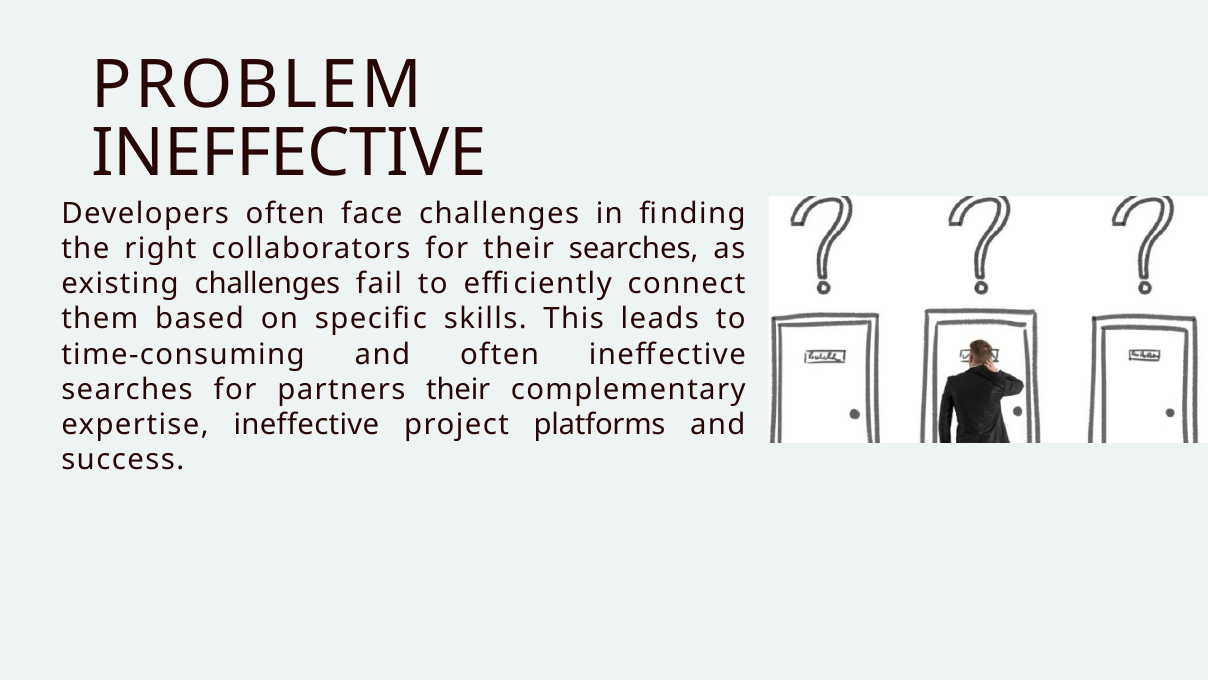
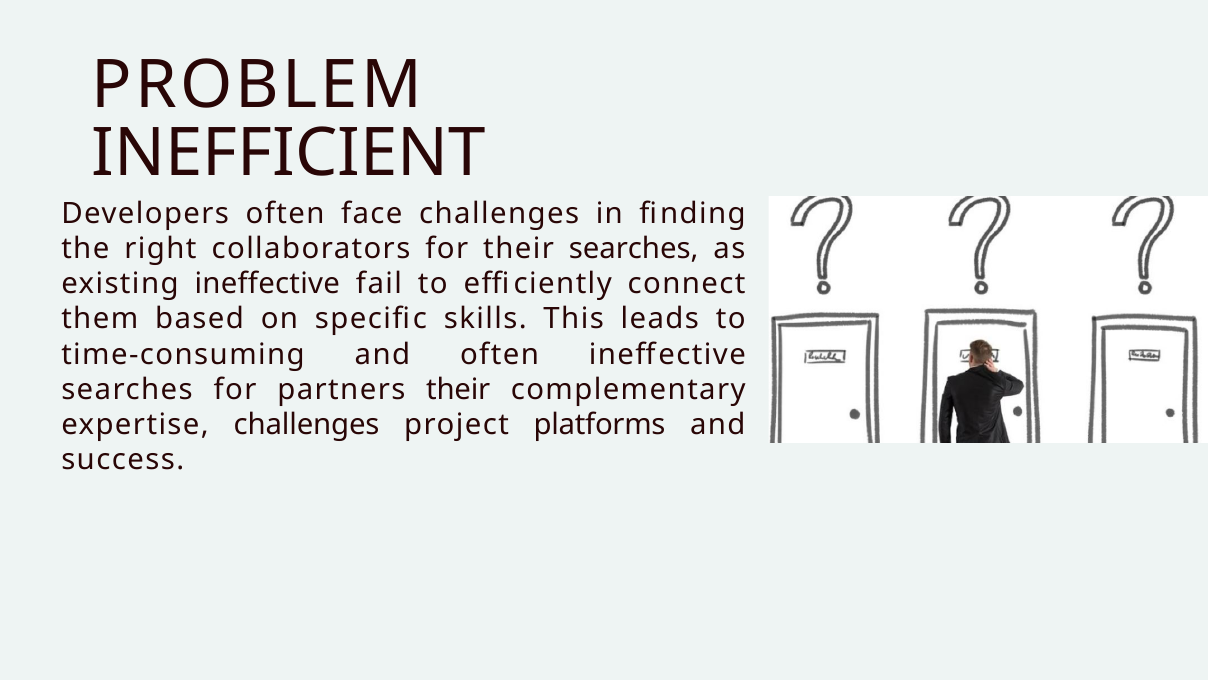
INEFFECTIVE at (289, 153): INEFFECTIVE -> INEFFICIENT
existing challenges: challenges -> ineffective
expertise ineffective: ineffective -> challenges
